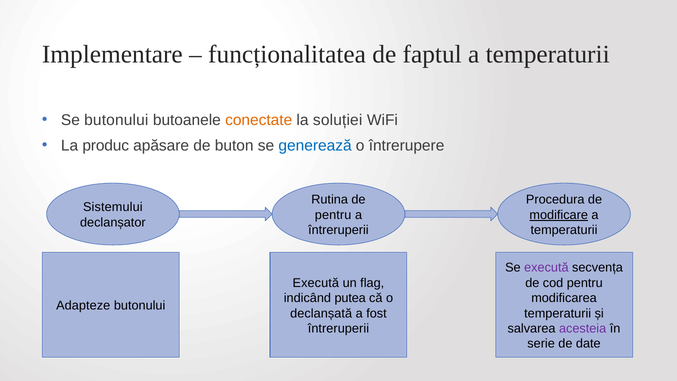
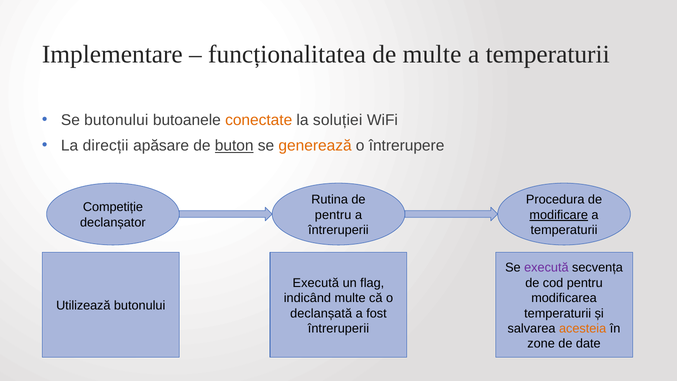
de faptul: faptul -> multe
produc: produc -> direcții
buton underline: none -> present
generează colour: blue -> orange
Sistemului: Sistemului -> Competiție
indicând putea: putea -> multe
Adapteze: Adapteze -> Utilizează
acesteia colour: purple -> orange
serie: serie -> zone
